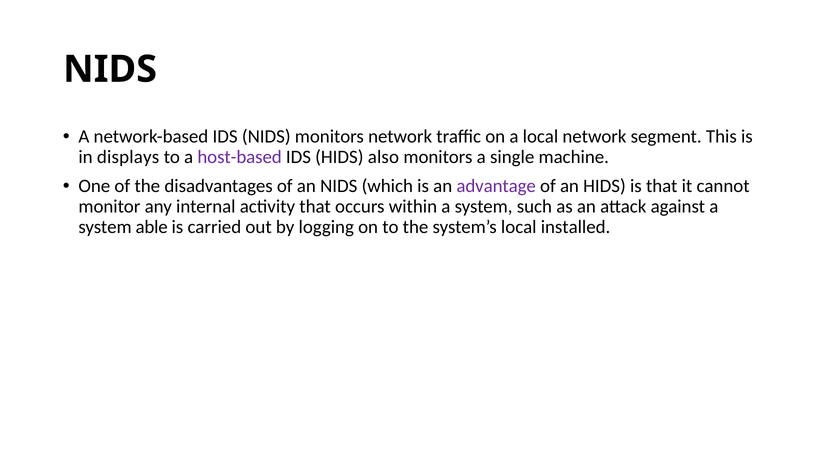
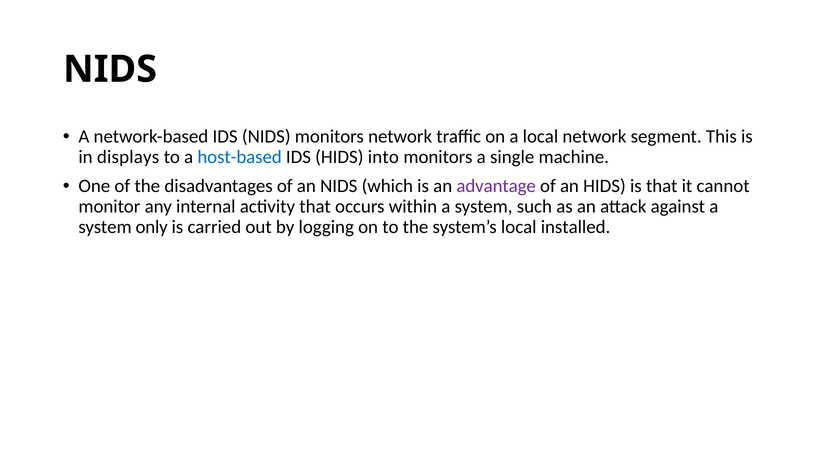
host-based colour: purple -> blue
also: also -> into
able: able -> only
